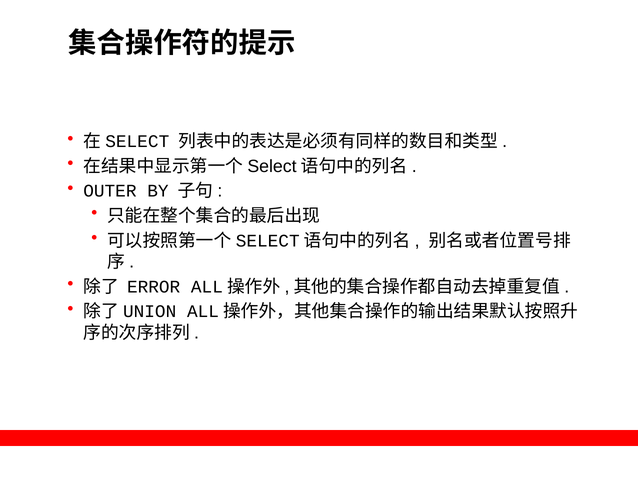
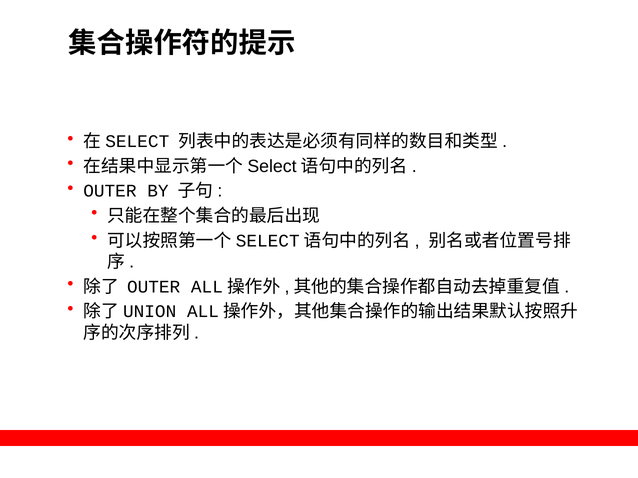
ERROR at (154, 287): ERROR -> OUTER
